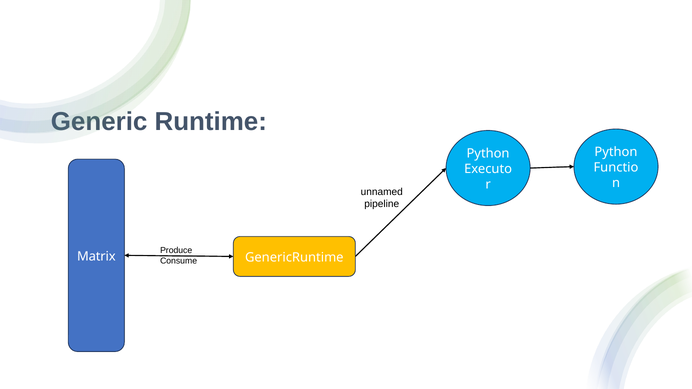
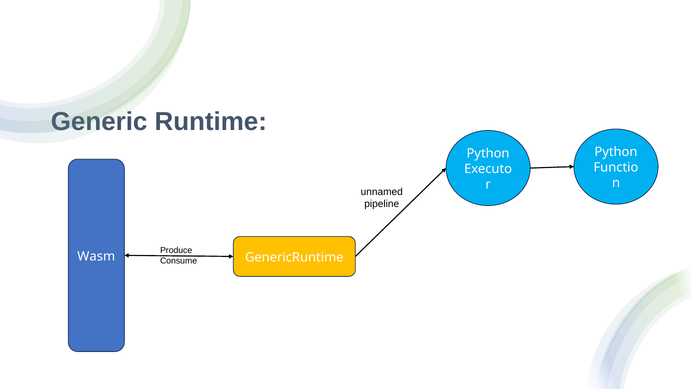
Matrix: Matrix -> Wasm
